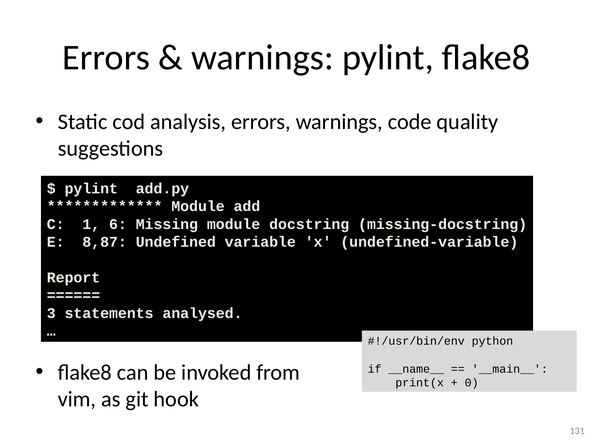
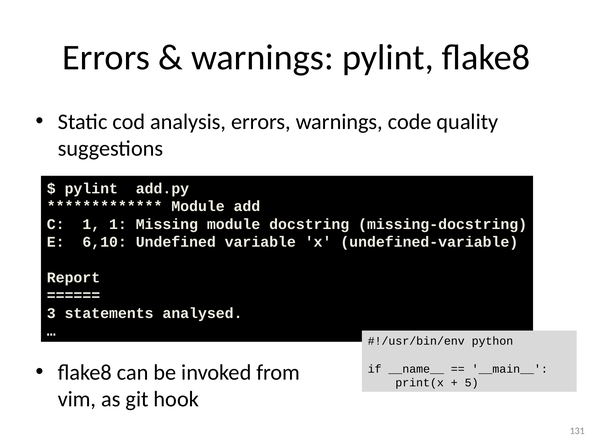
1 6: 6 -> 1
8,87: 8,87 -> 6,10
0: 0 -> 5
